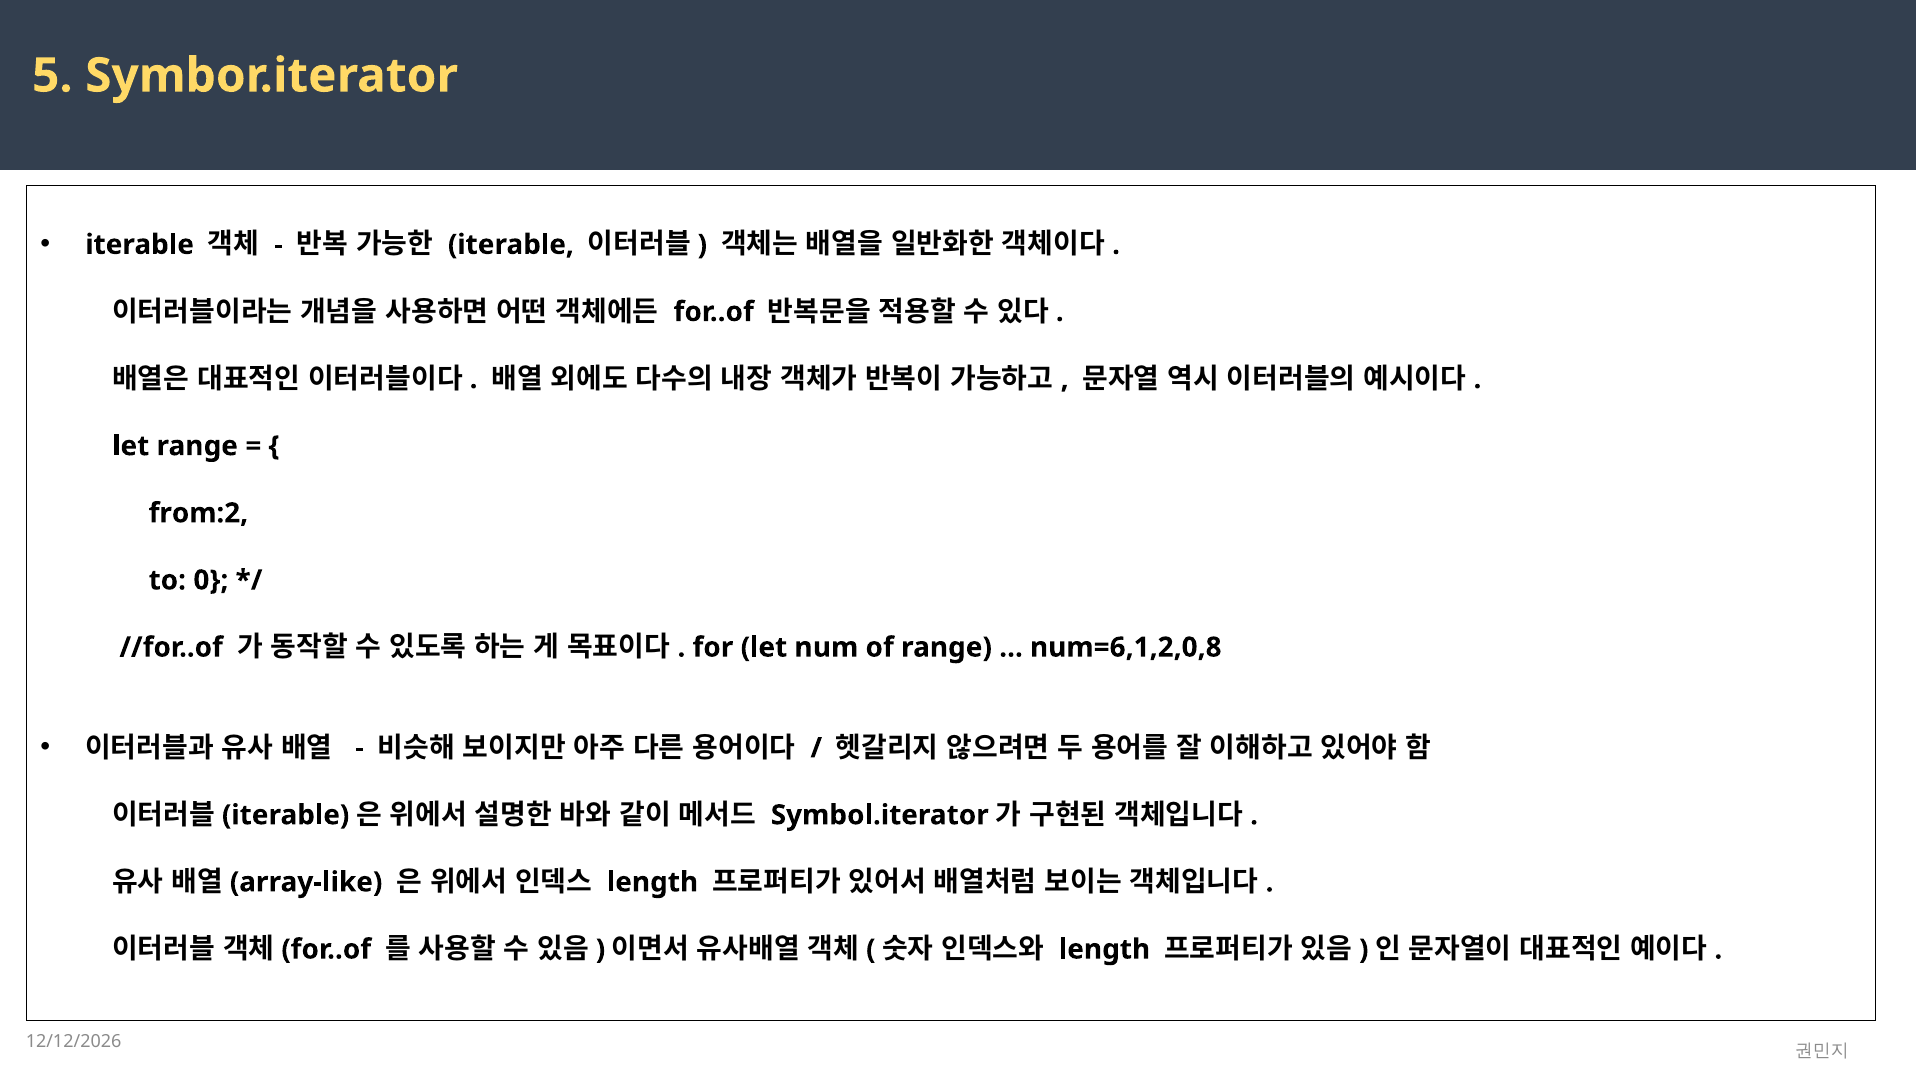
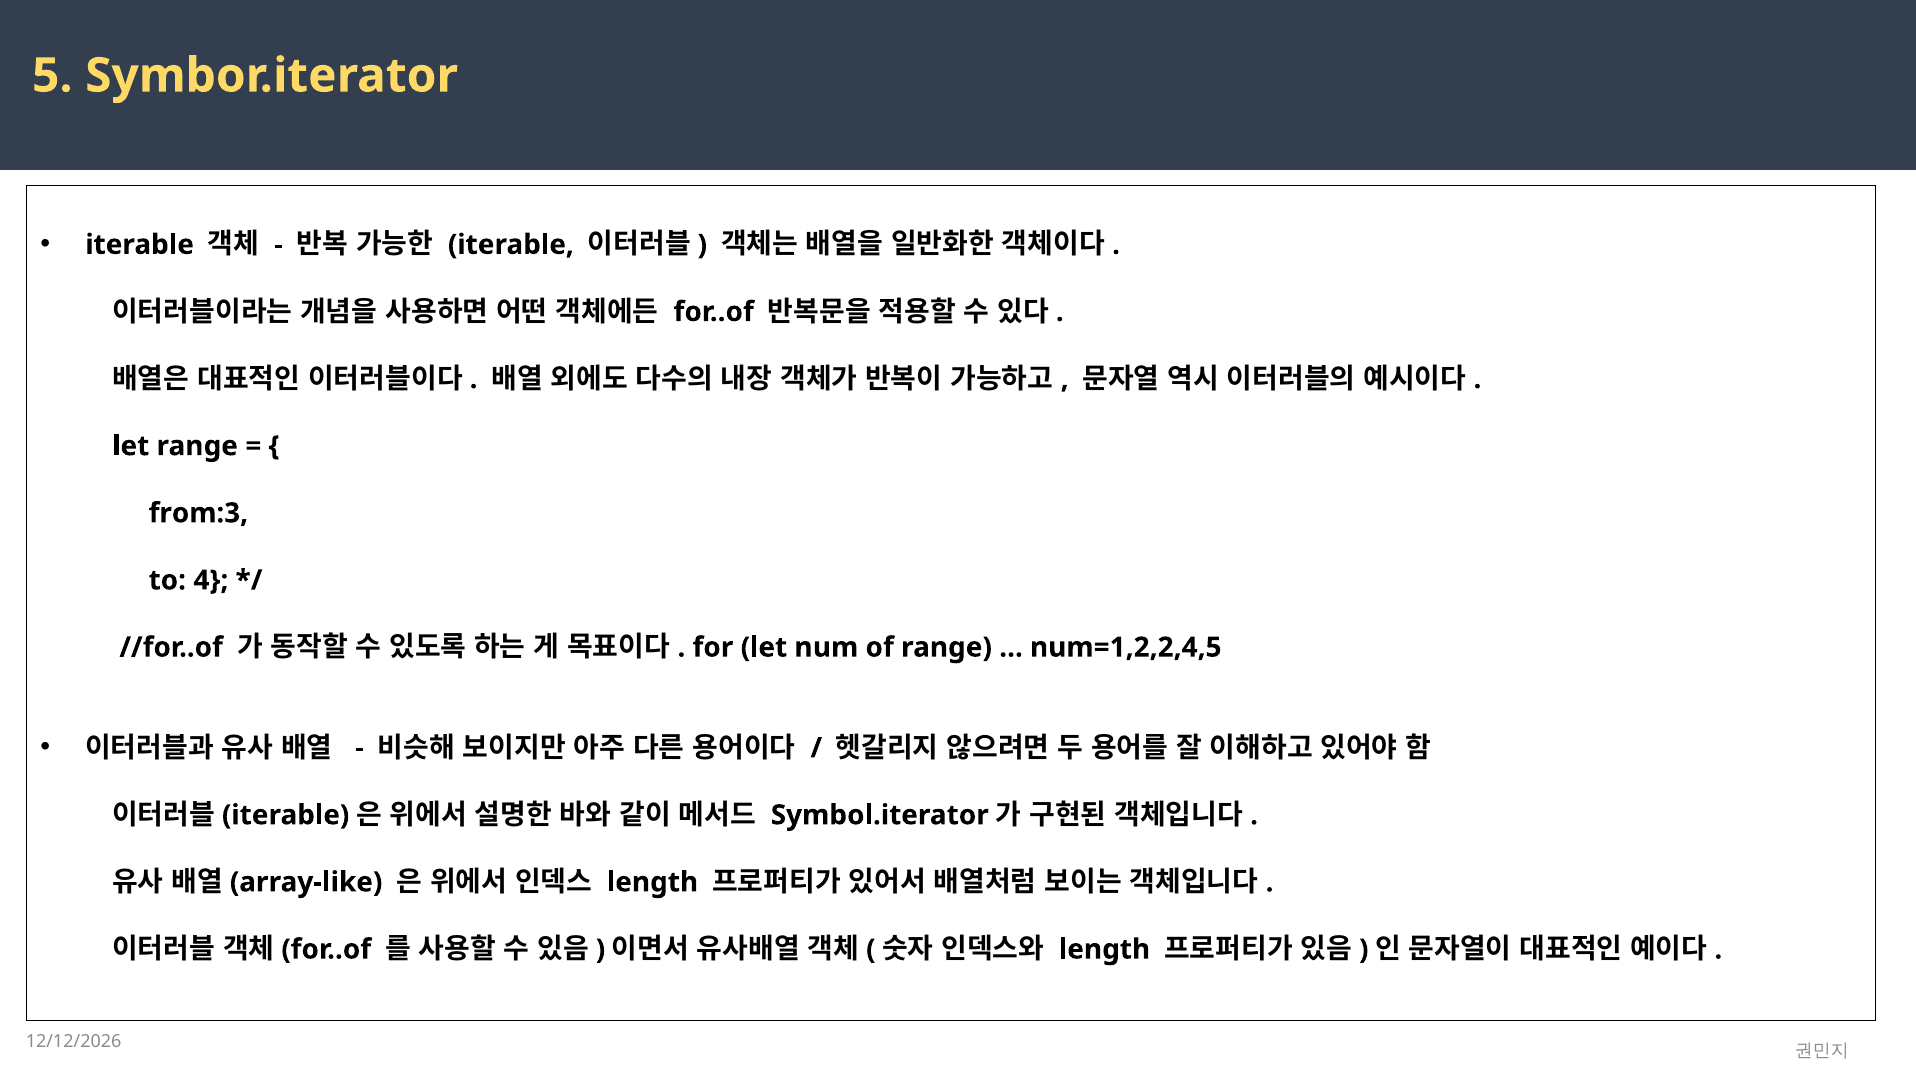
from:2: from:2 -> from:3
0: 0 -> 4
num=6,1,2,0,8: num=6,1,2,0,8 -> num=1,2,2,4,5
